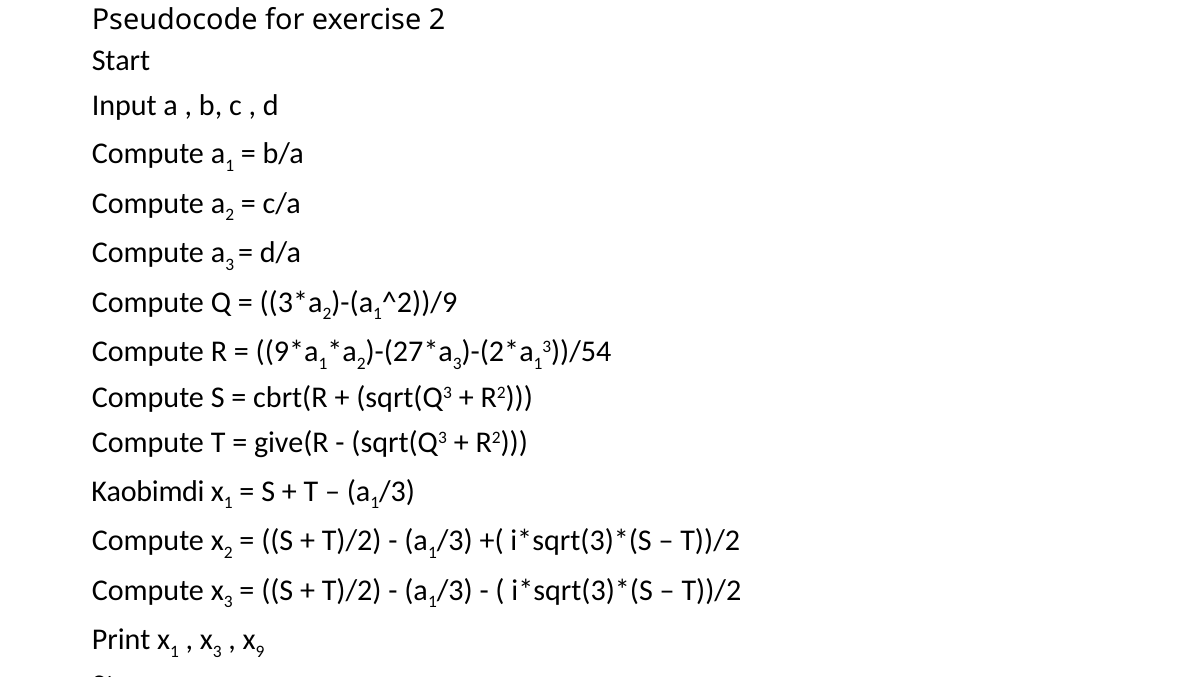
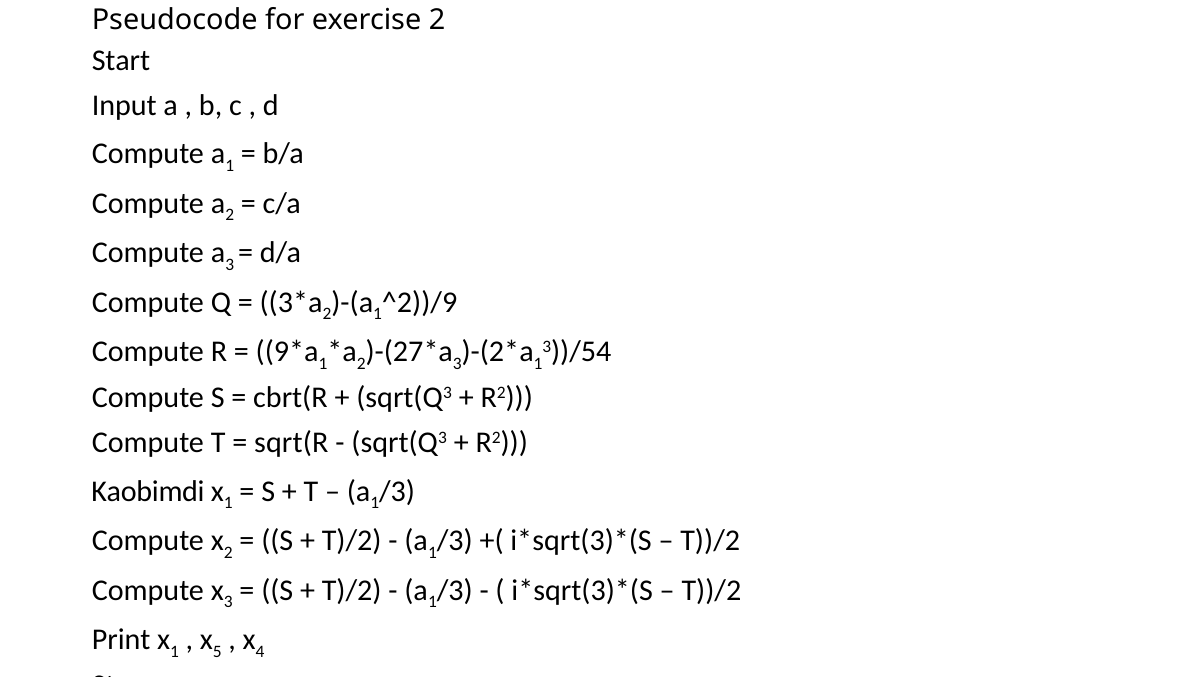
give(R: give(R -> sqrt(R
3 at (217, 652): 3 -> 5
9: 9 -> 4
